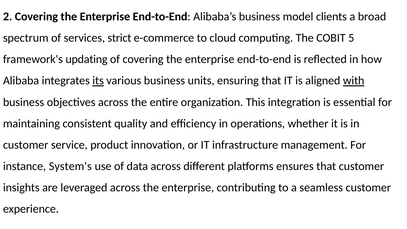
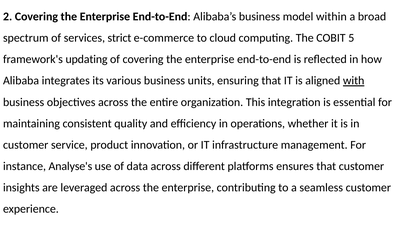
clients: clients -> within
its underline: present -> none
System's: System's -> Analyse's
